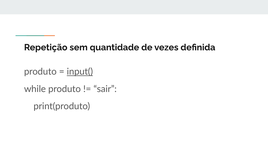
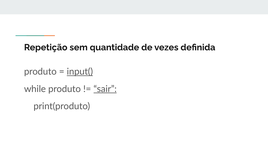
sair underline: none -> present
